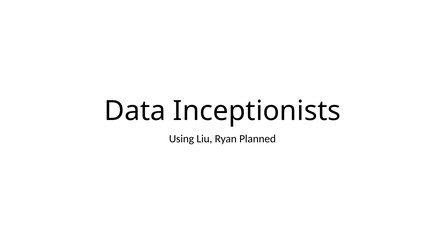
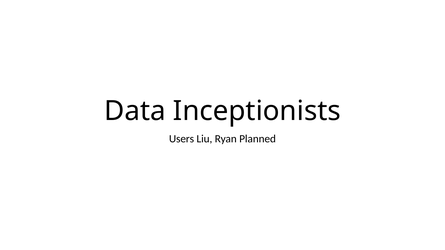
Using: Using -> Users
